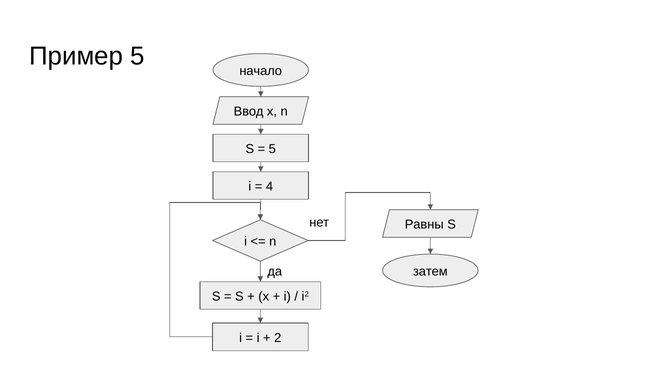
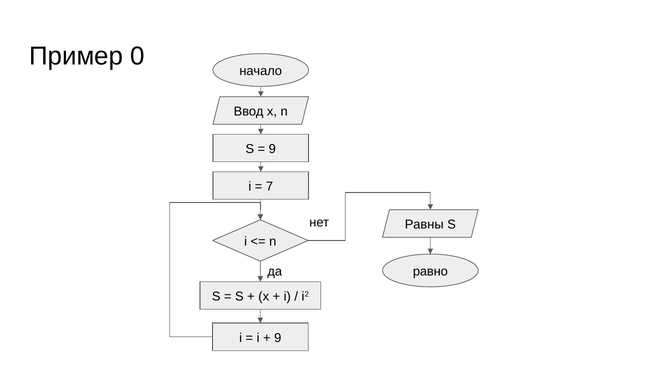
Пример 5: 5 -> 0
5 at (272, 149): 5 -> 9
4: 4 -> 7
затем: затем -> равно
2 at (278, 338): 2 -> 9
